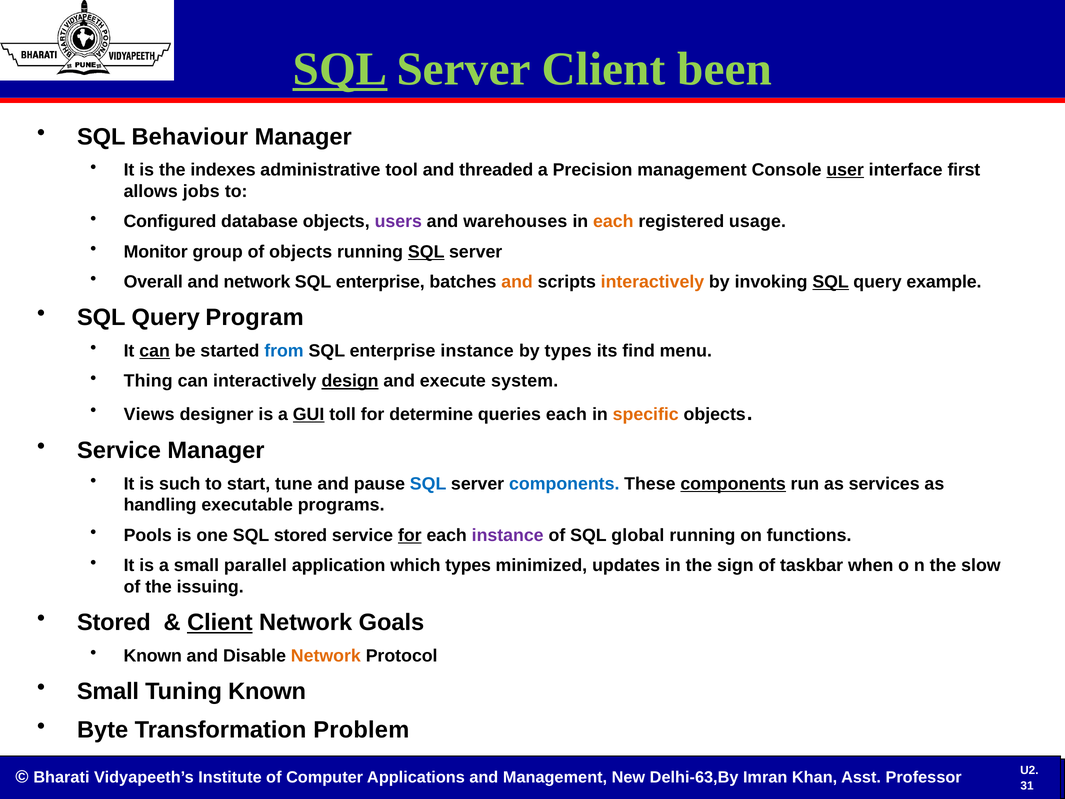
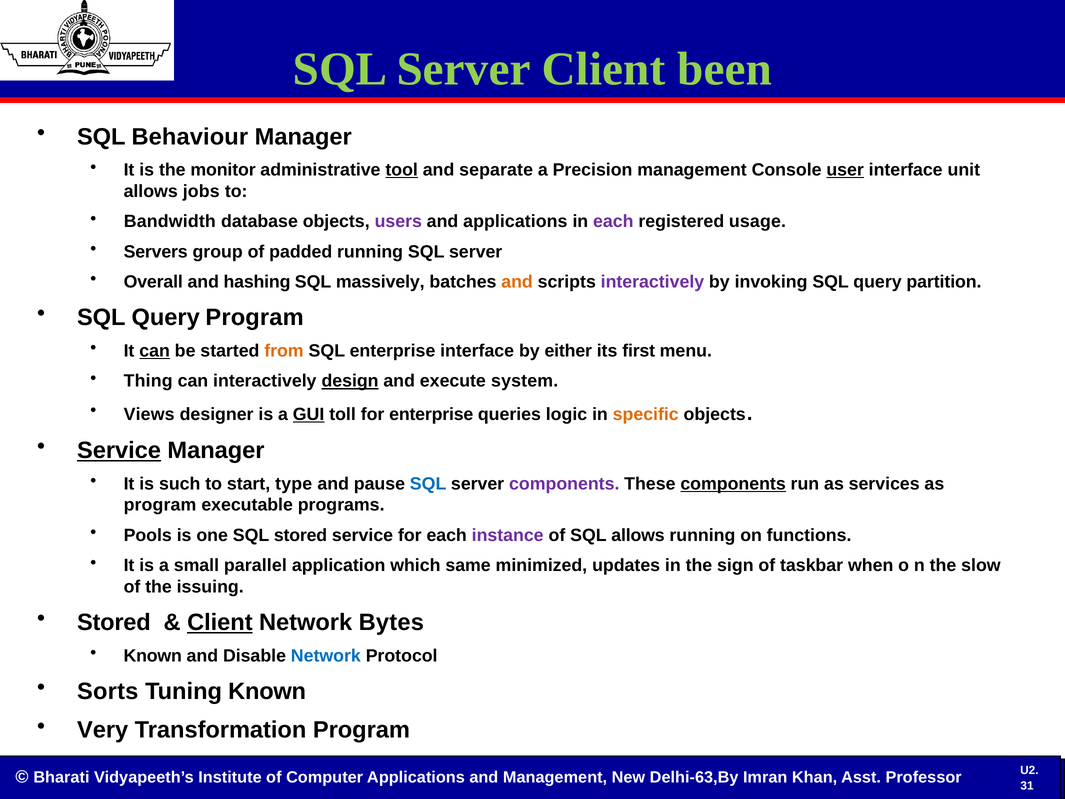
SQL at (340, 69) underline: present -> none
indexes: indexes -> monitor
tool underline: none -> present
threaded: threaded -> separate
first: first -> unit
Configured: Configured -> Bandwidth
and warehouses: warehouses -> applications
each at (613, 221) colour: orange -> purple
Monitor: Monitor -> Servers
of objects: objects -> padded
SQL at (426, 252) underline: present -> none
and network: network -> hashing
enterprise at (380, 282): enterprise -> massively
interactively at (652, 282) colour: orange -> purple
SQL at (831, 282) underline: present -> none
example: example -> partition
from colour: blue -> orange
enterprise instance: instance -> interface
by types: types -> either
find: find -> first
for determine: determine -> enterprise
queries each: each -> logic
Service at (119, 450) underline: none -> present
tune: tune -> type
components at (564, 484) colour: blue -> purple
handling at (160, 505): handling -> program
for at (410, 535) underline: present -> none
SQL global: global -> allows
which types: types -> same
Goals: Goals -> Bytes
Network at (326, 656) colour: orange -> blue
Small at (108, 691): Small -> Sorts
Byte: Byte -> Very
Transformation Problem: Problem -> Program
